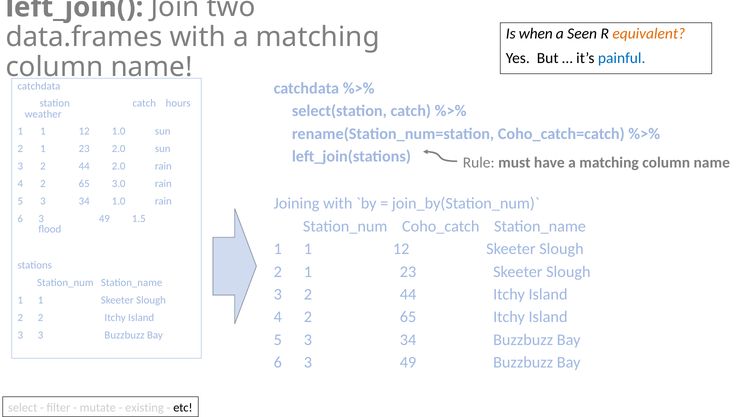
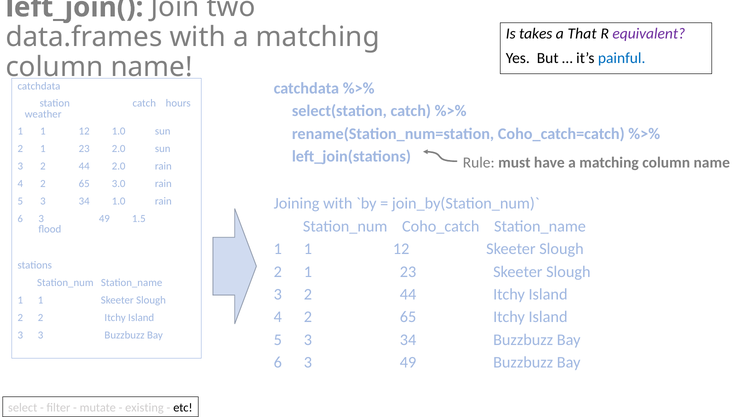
when: when -> takes
Seen: Seen -> That
equivalent colour: orange -> purple
